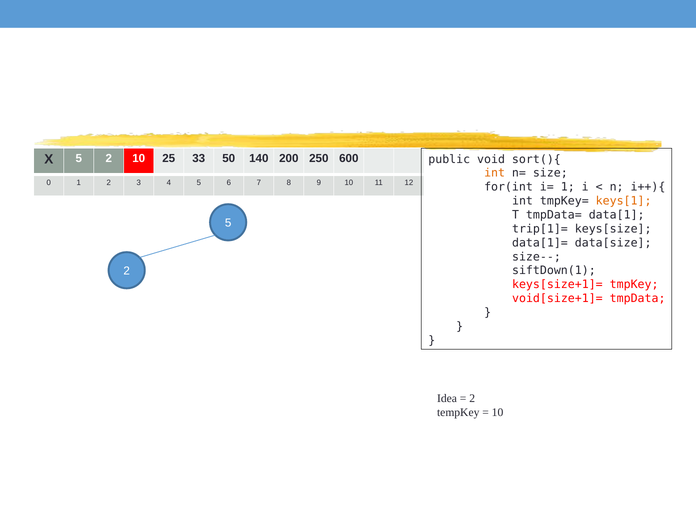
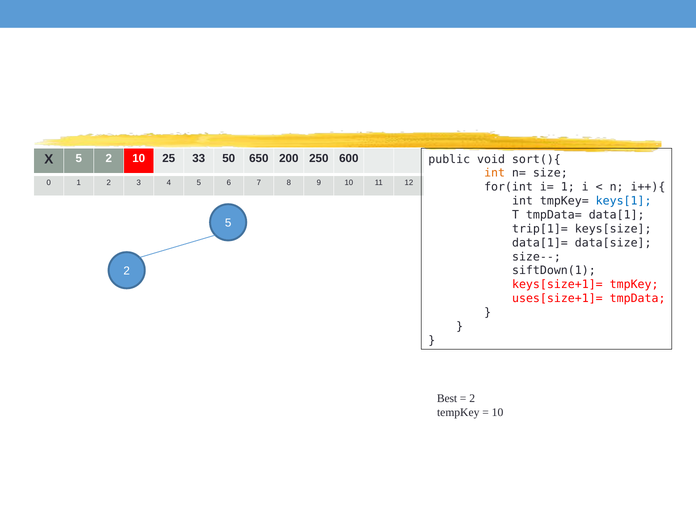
140: 140 -> 650
keys[1 colour: orange -> blue
void[size+1]=: void[size+1]= -> uses[size+1]=
Idea: Idea -> Best
